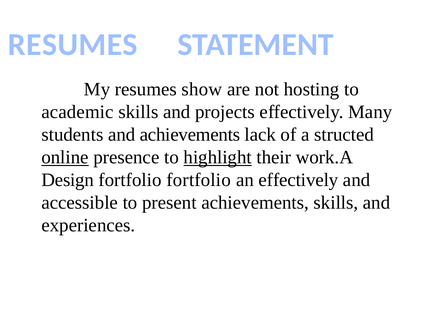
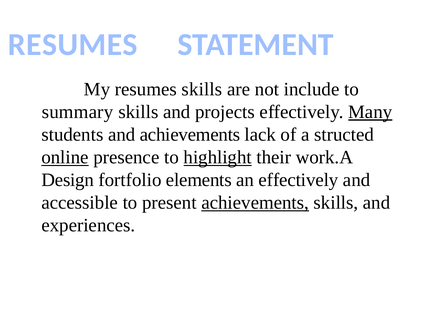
resumes show: show -> skills
hosting: hosting -> include
academic: academic -> summary
Many underline: none -> present
fortfolio fortfolio: fortfolio -> elements
achievements at (255, 203) underline: none -> present
